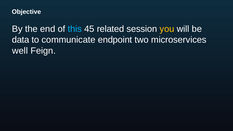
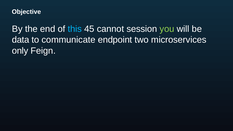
related: related -> cannot
you colour: yellow -> light green
well: well -> only
